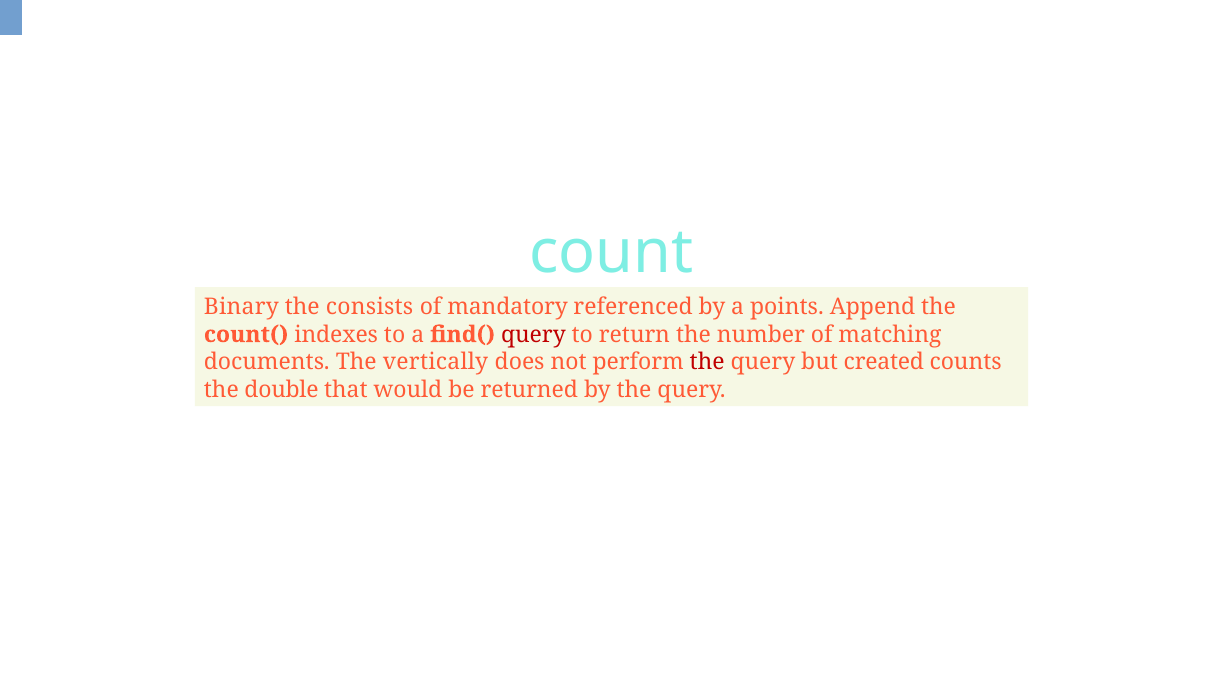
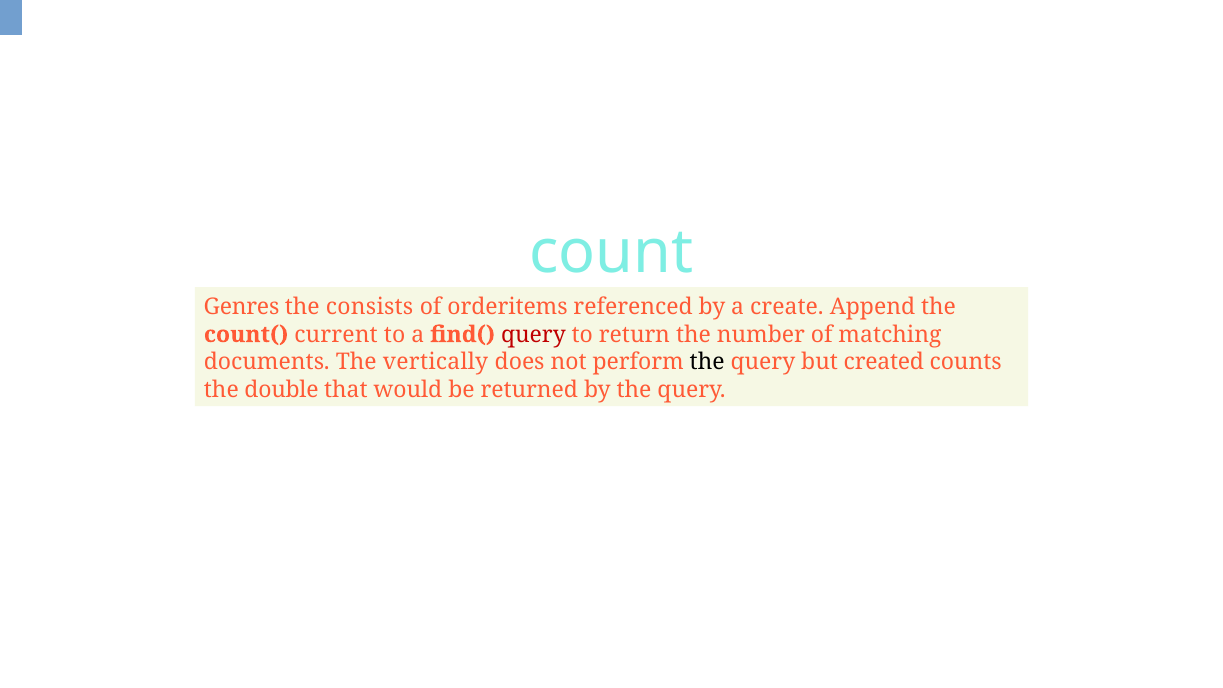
Binary: Binary -> Genres
mandatory: mandatory -> orderitems
points: points -> create
indexes: indexes -> current
the at (707, 362) colour: red -> black
